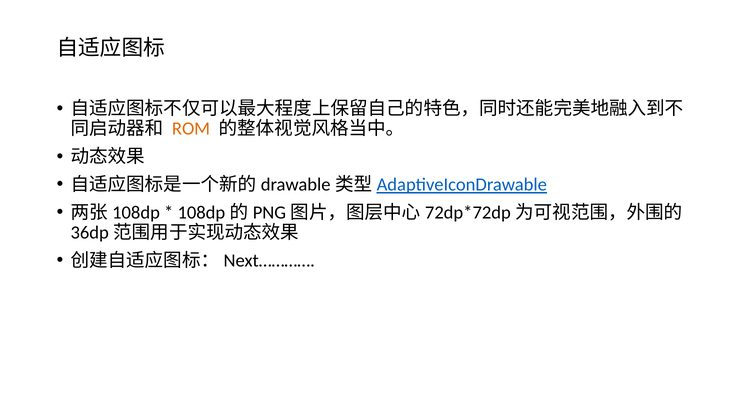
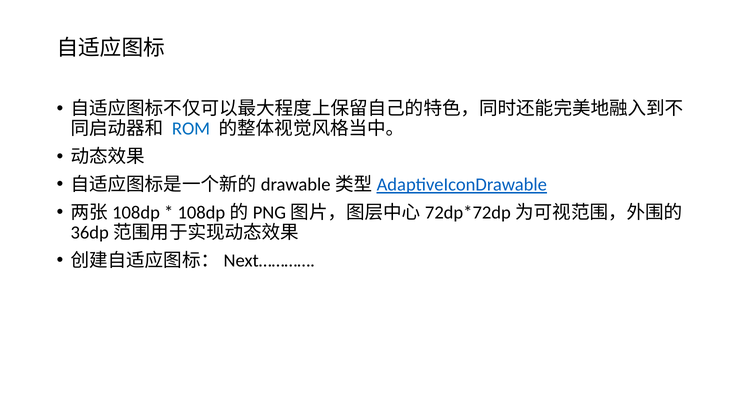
ROM colour: orange -> blue
